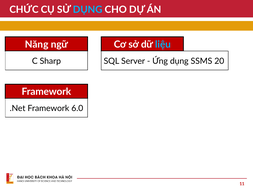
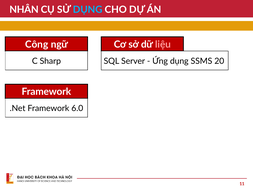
CHỨC: CHỨC -> NHÂN
Năng: Năng -> Công
liệu colour: light blue -> pink
